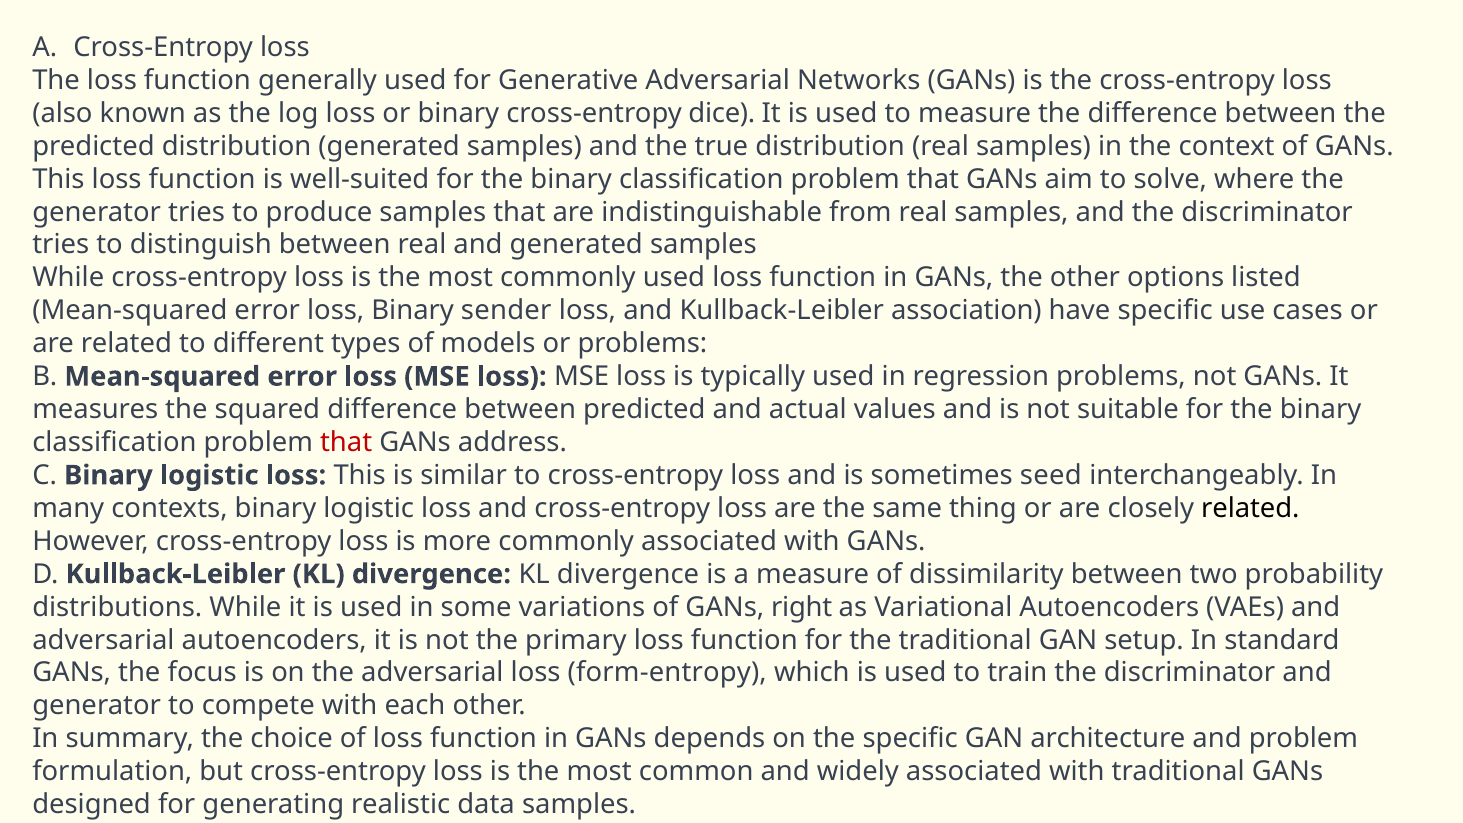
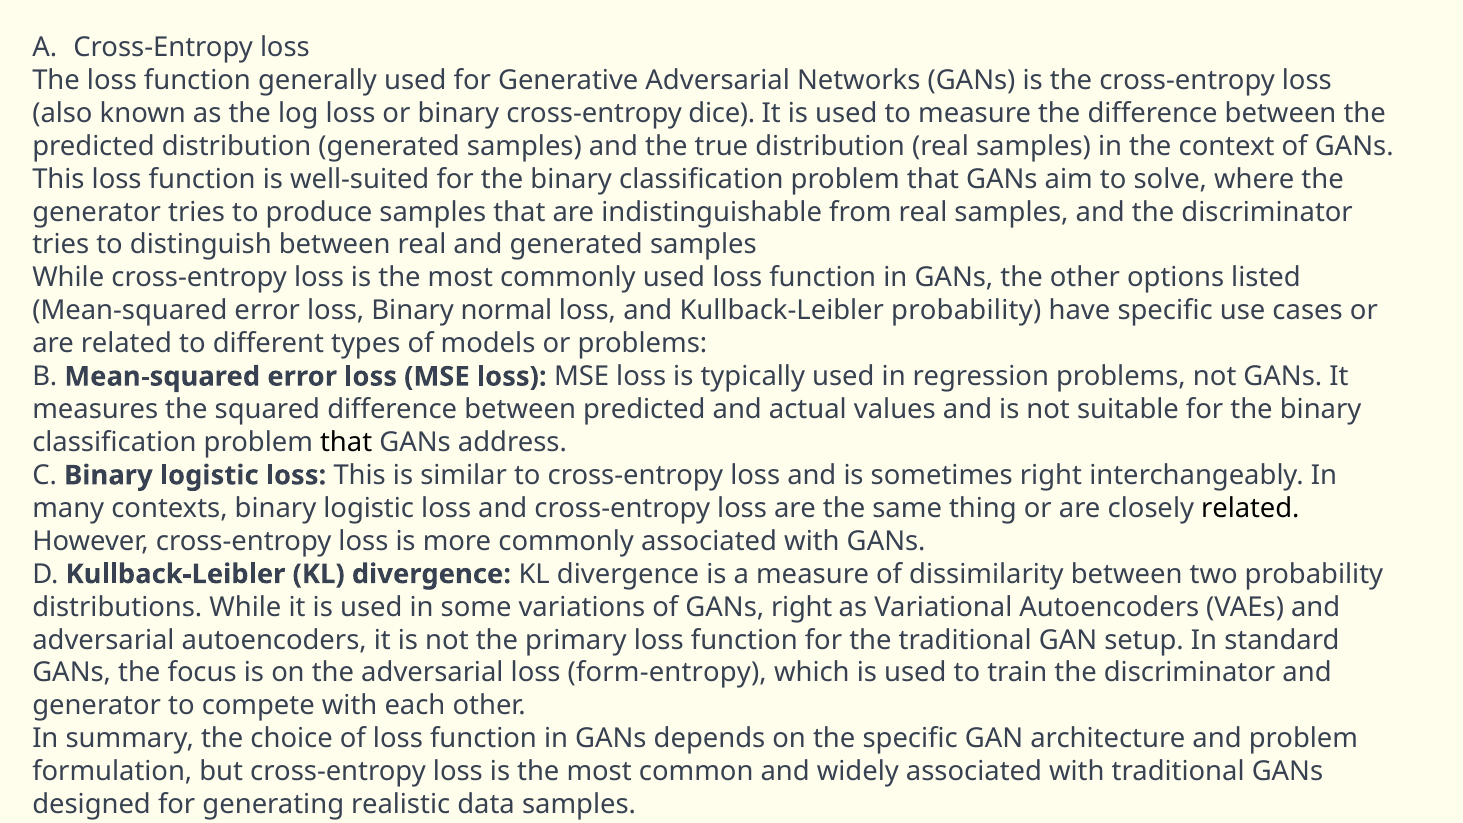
sender: sender -> normal
Kullback-Leibler association: association -> probability
that at (346, 442) colour: red -> black
sometimes seed: seed -> right
